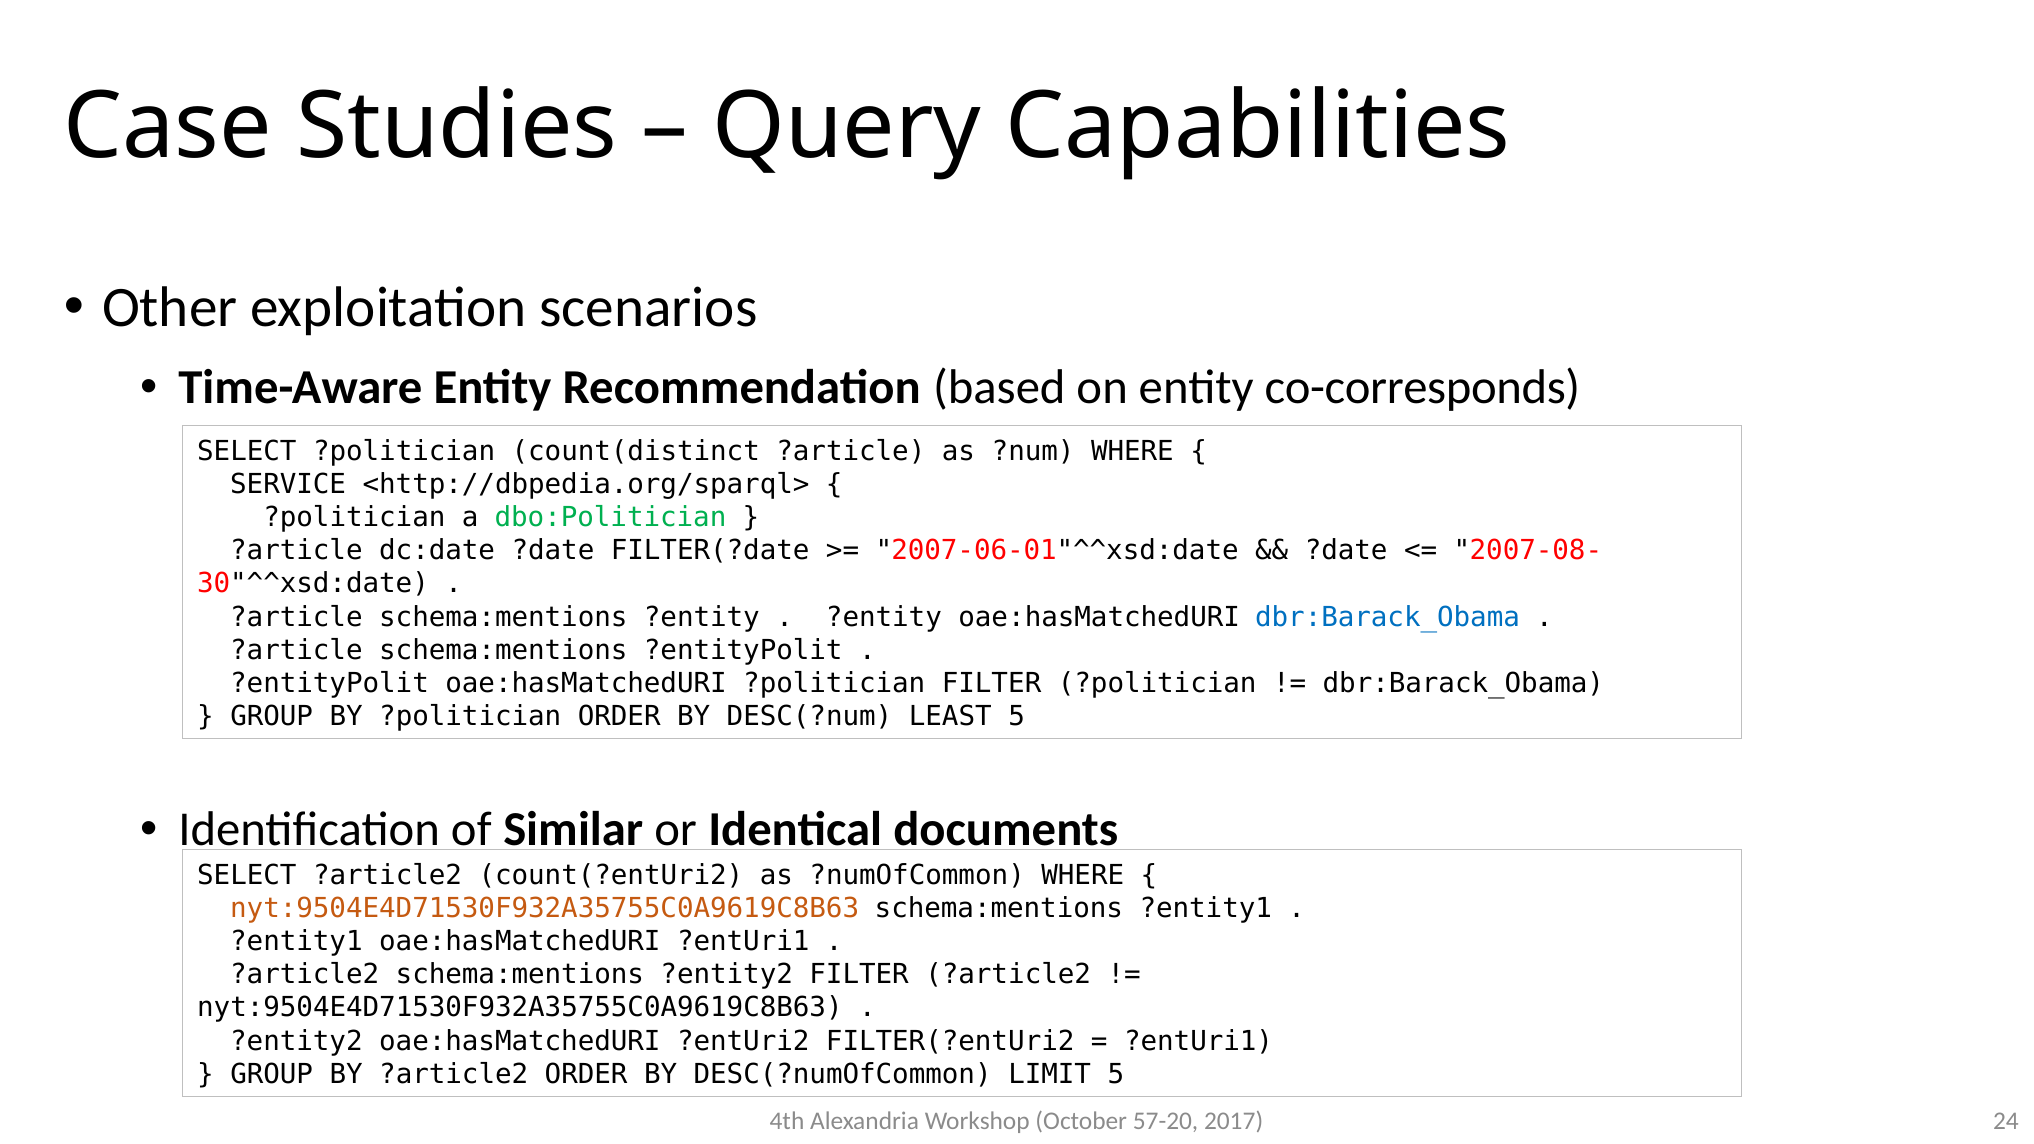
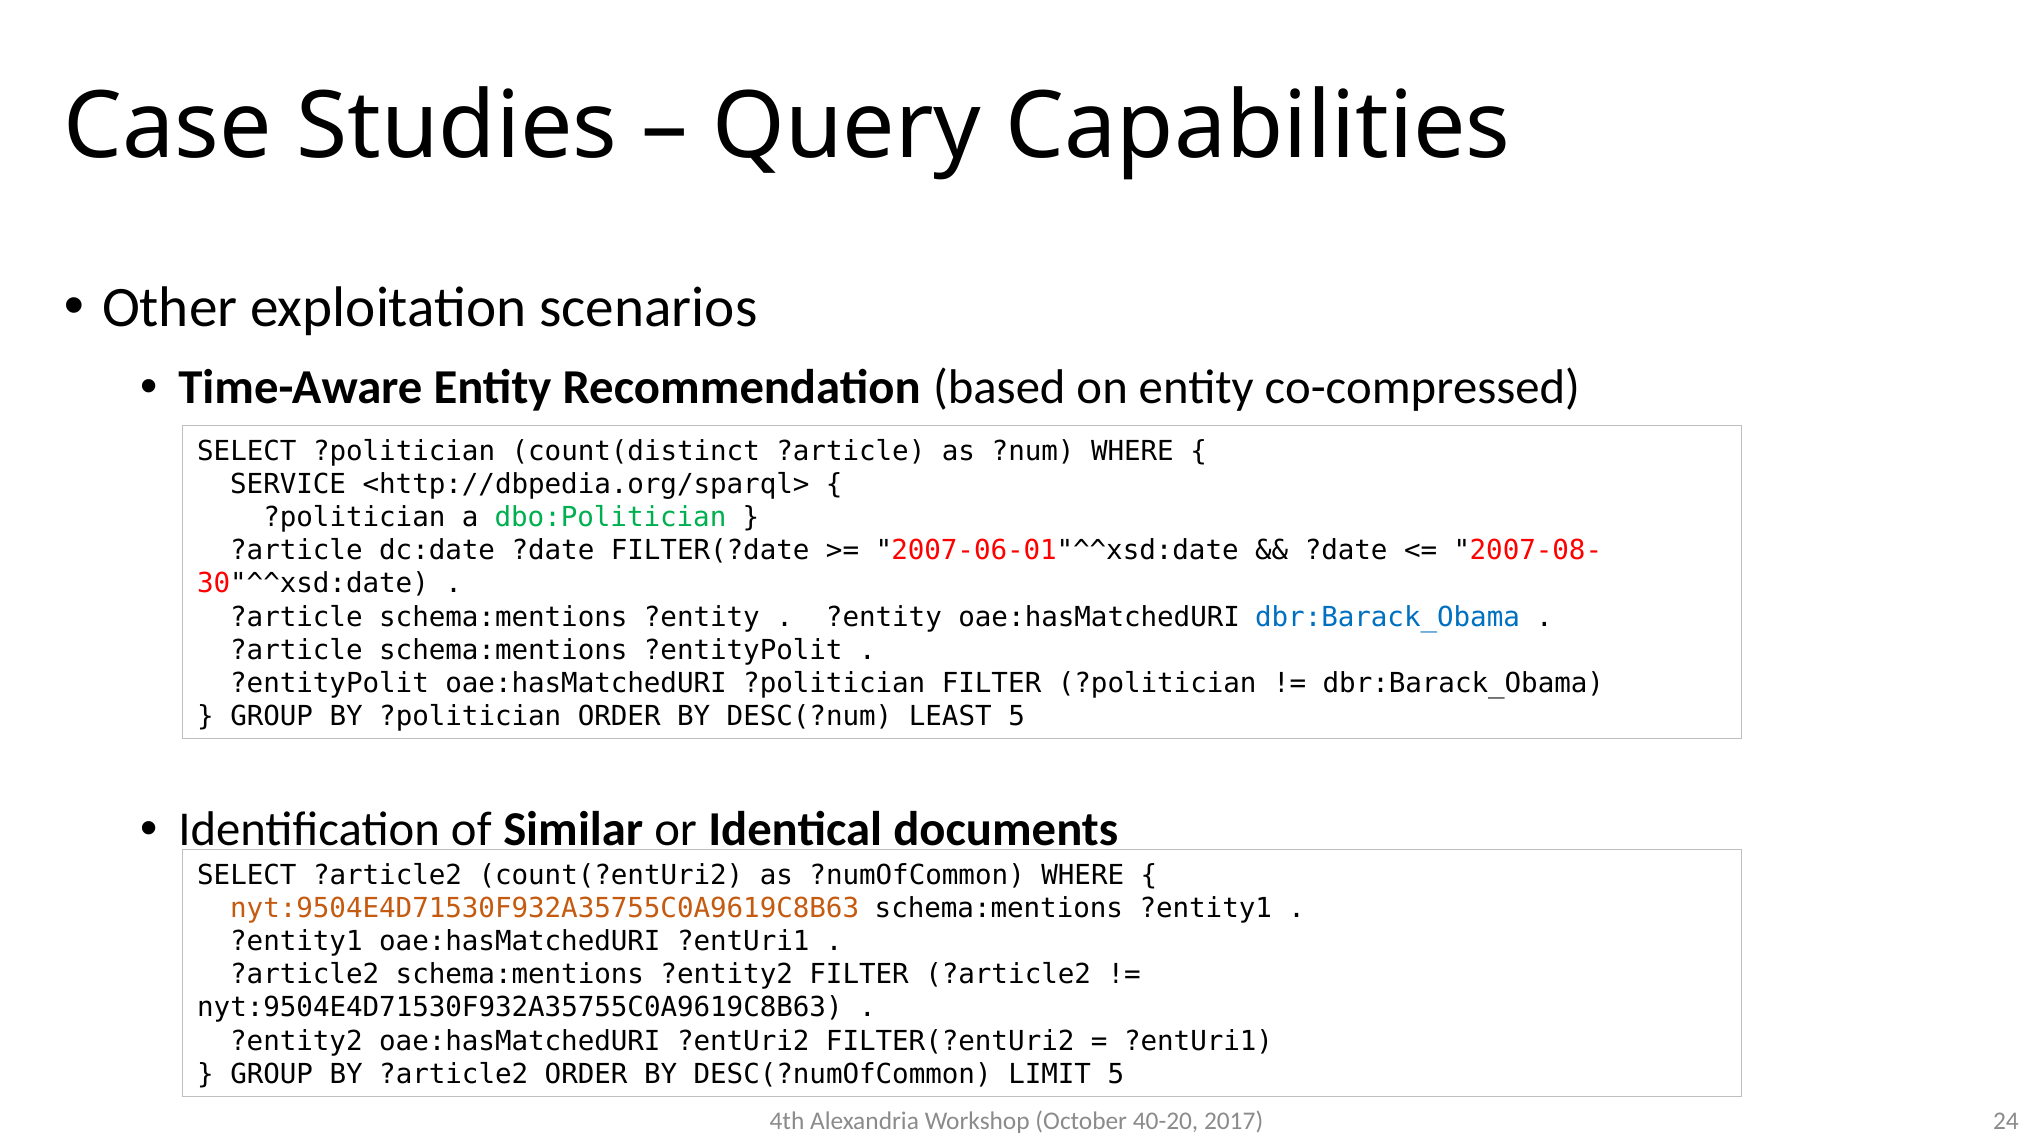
co-corresponds: co-corresponds -> co-compressed
57-20: 57-20 -> 40-20
